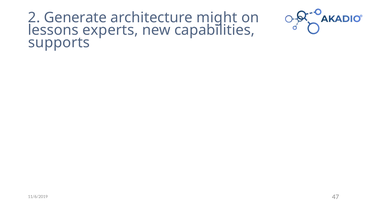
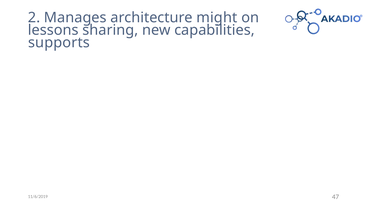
Generate: Generate -> Manages
experts: experts -> sharing
